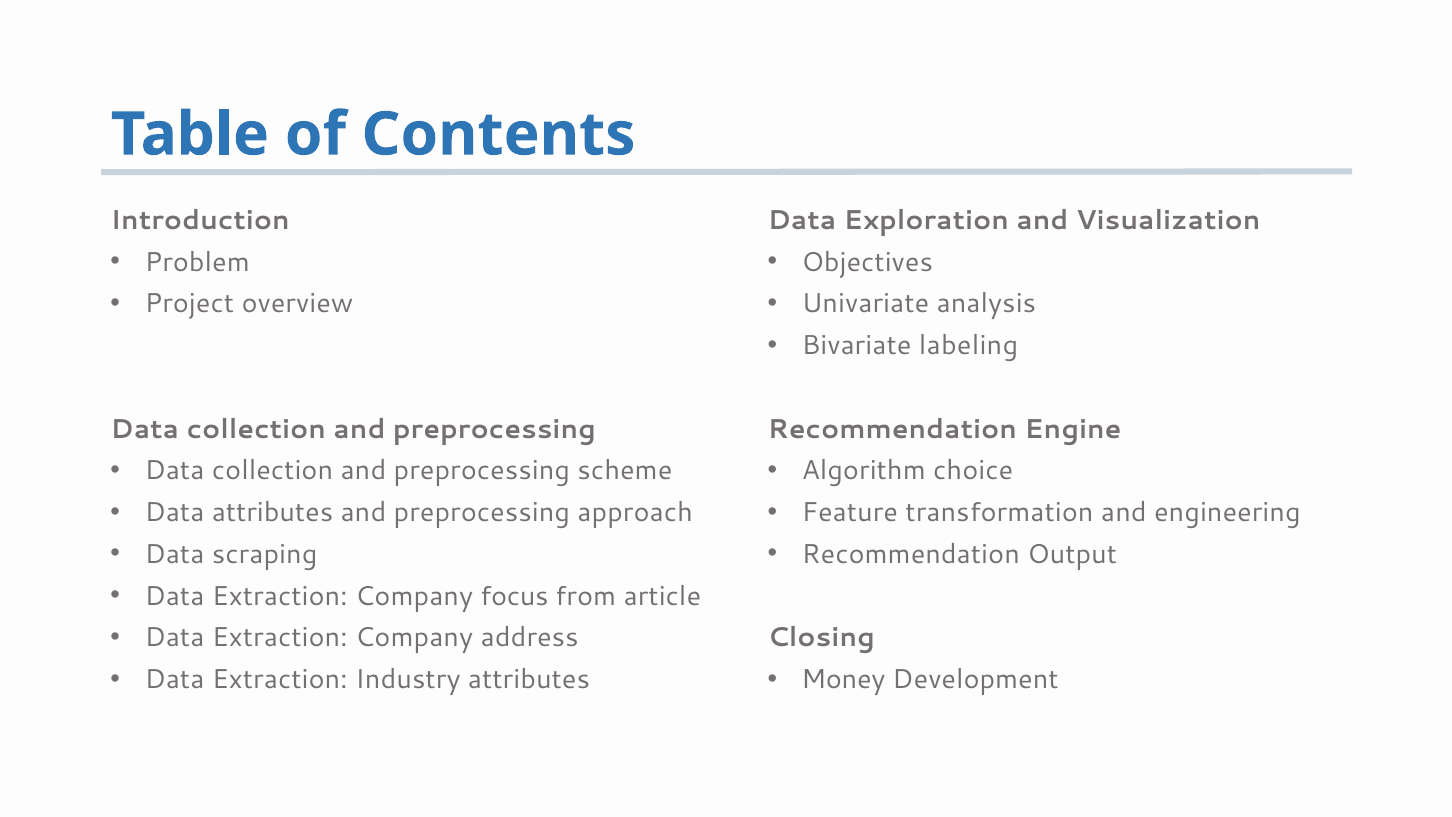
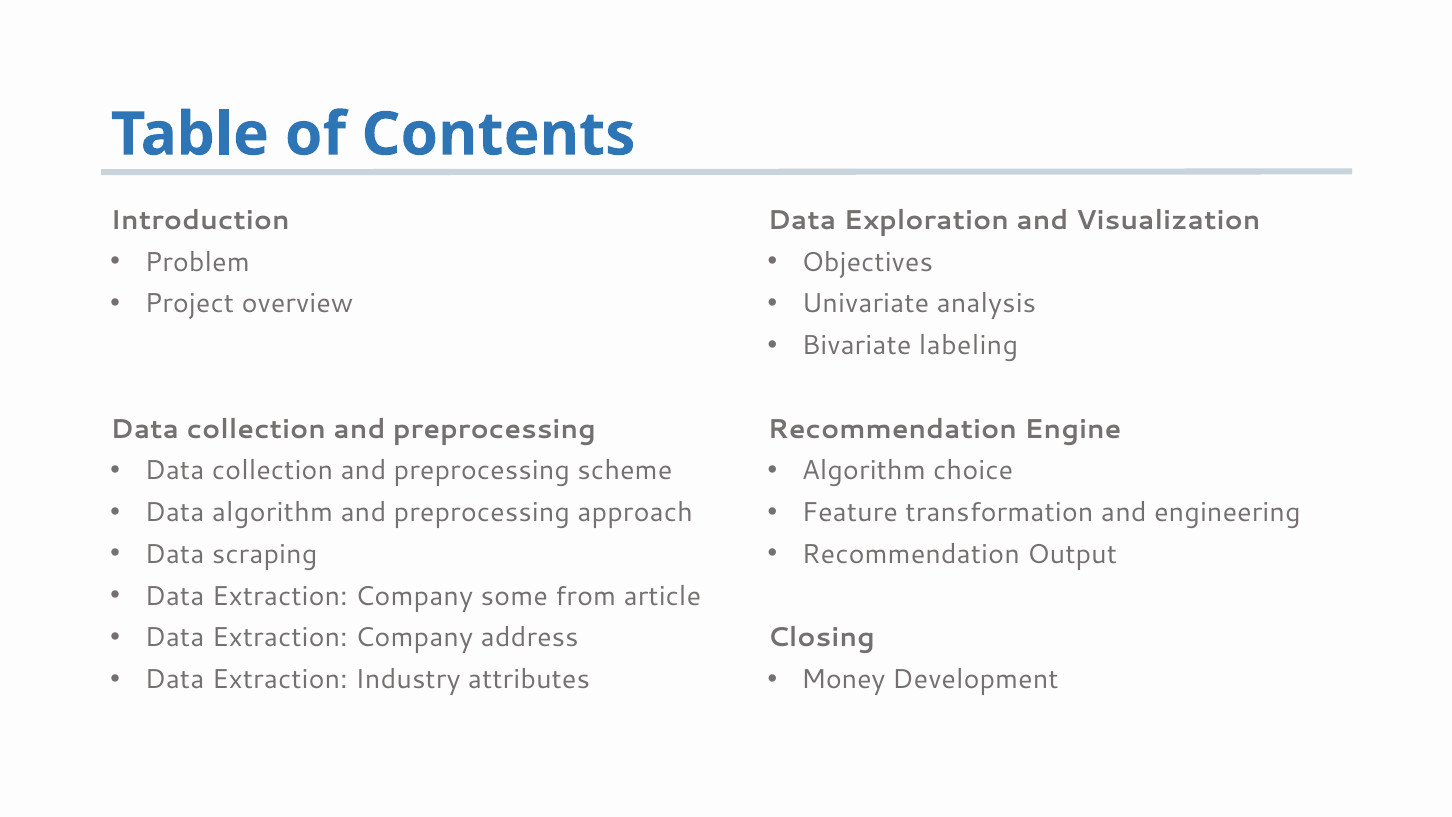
Data attributes: attributes -> algorithm
focus: focus -> some
